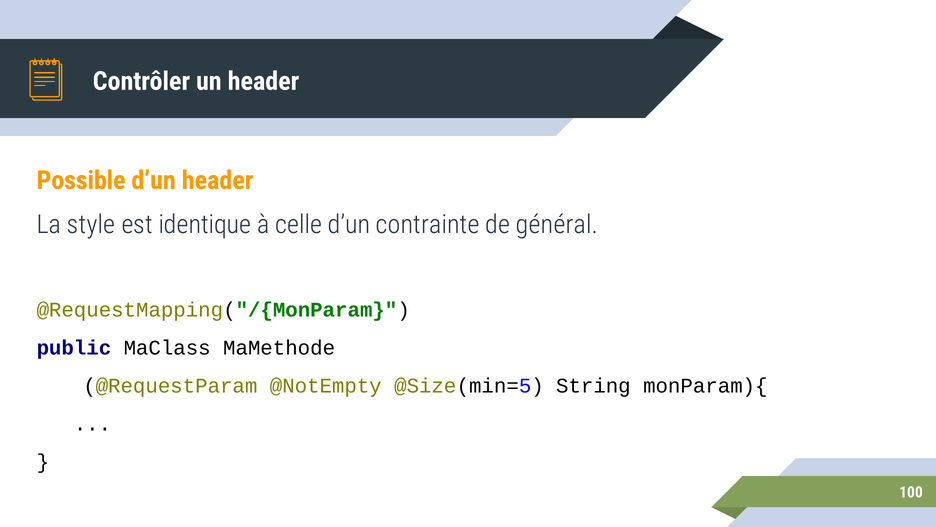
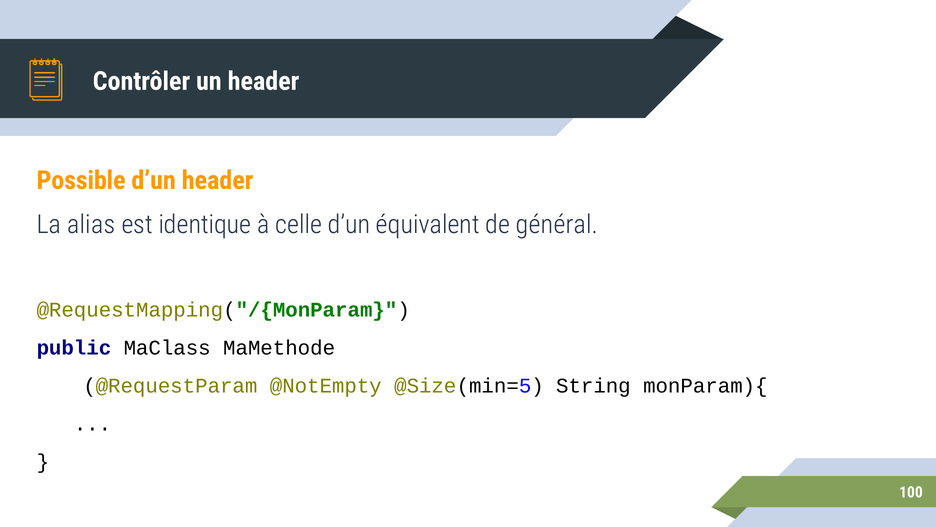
style: style -> alias
contrainte: contrainte -> équivalent
